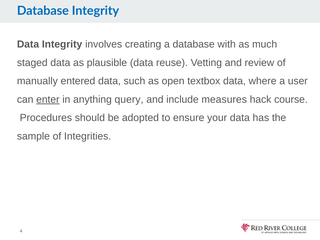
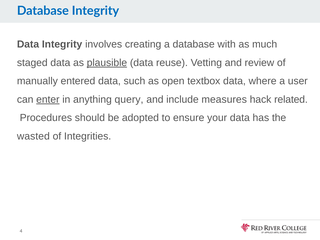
plausible underline: none -> present
course: course -> related
sample: sample -> wasted
